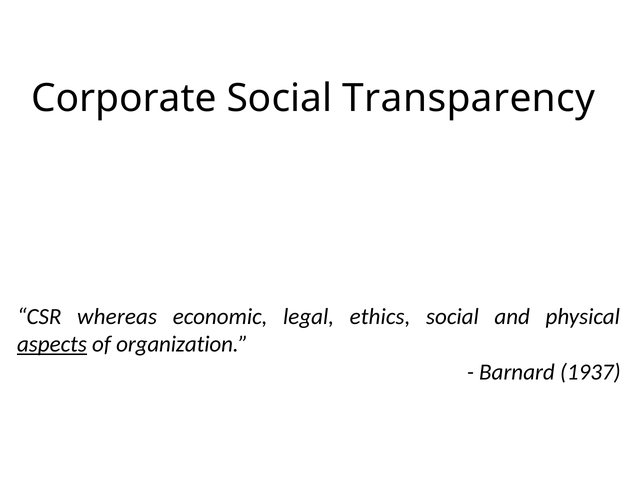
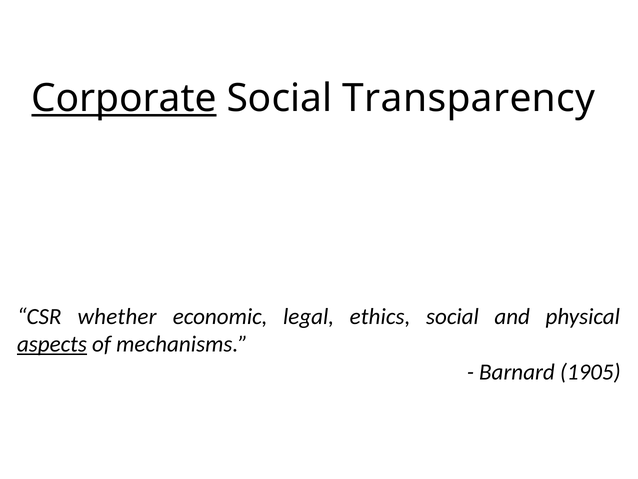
Corporate underline: none -> present
whereas: whereas -> whether
organization: organization -> mechanisms
1937: 1937 -> 1905
